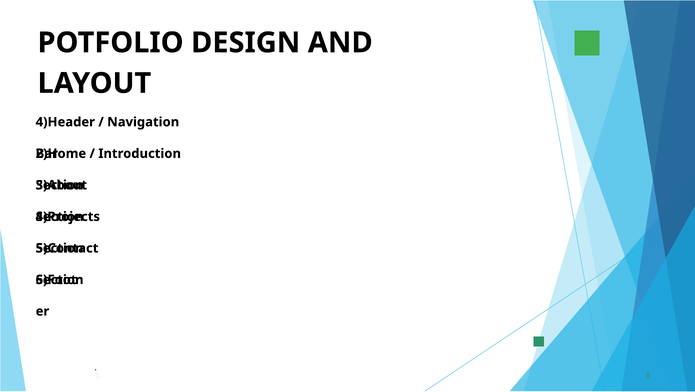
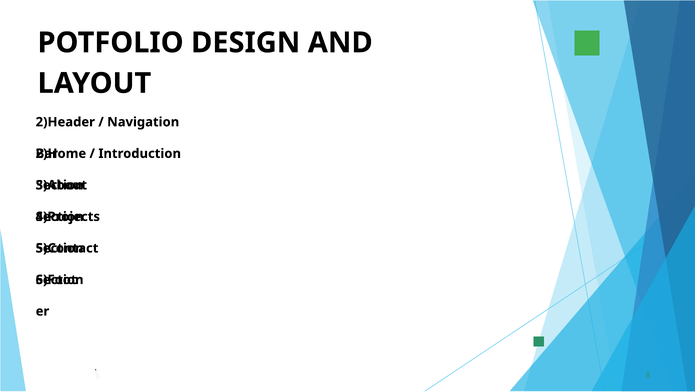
4)Header: 4)Header -> 2)Header
